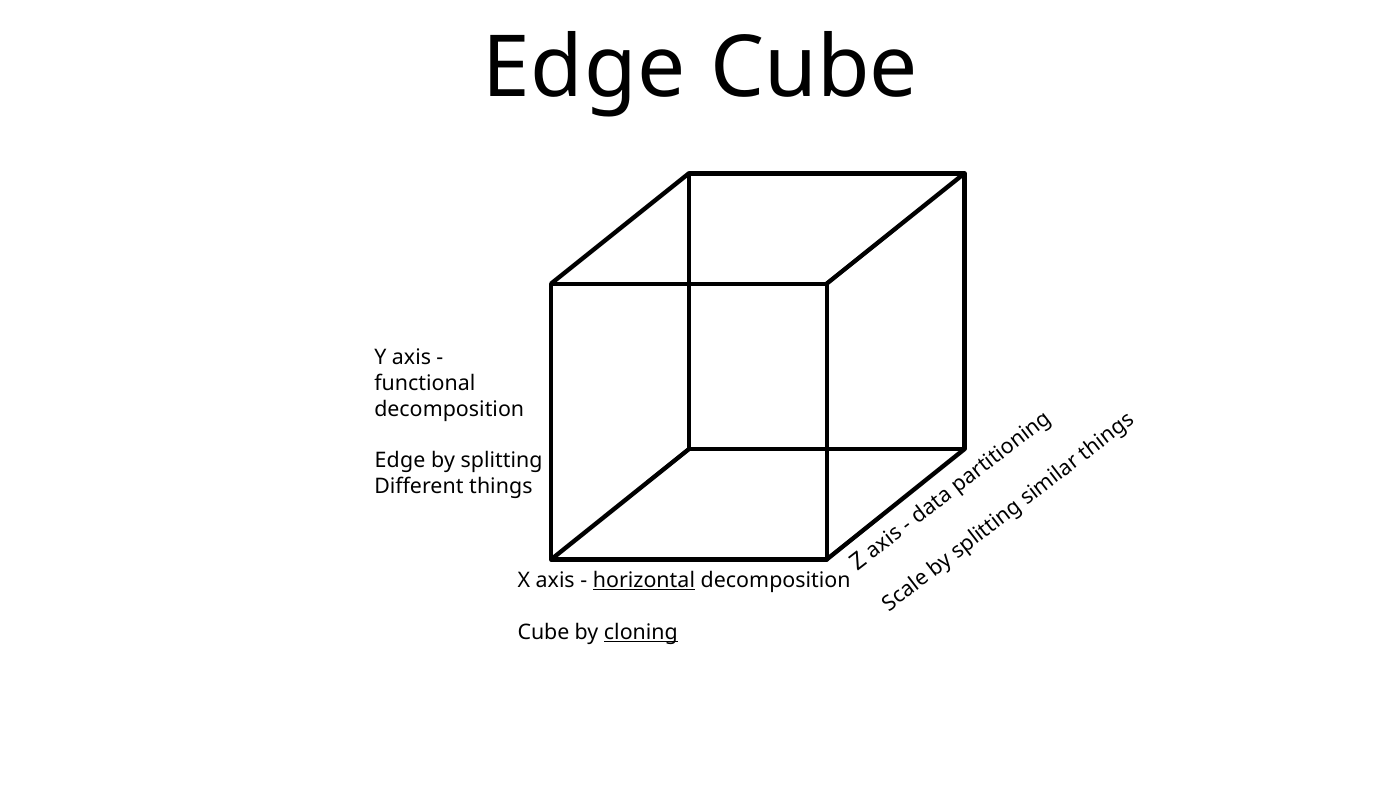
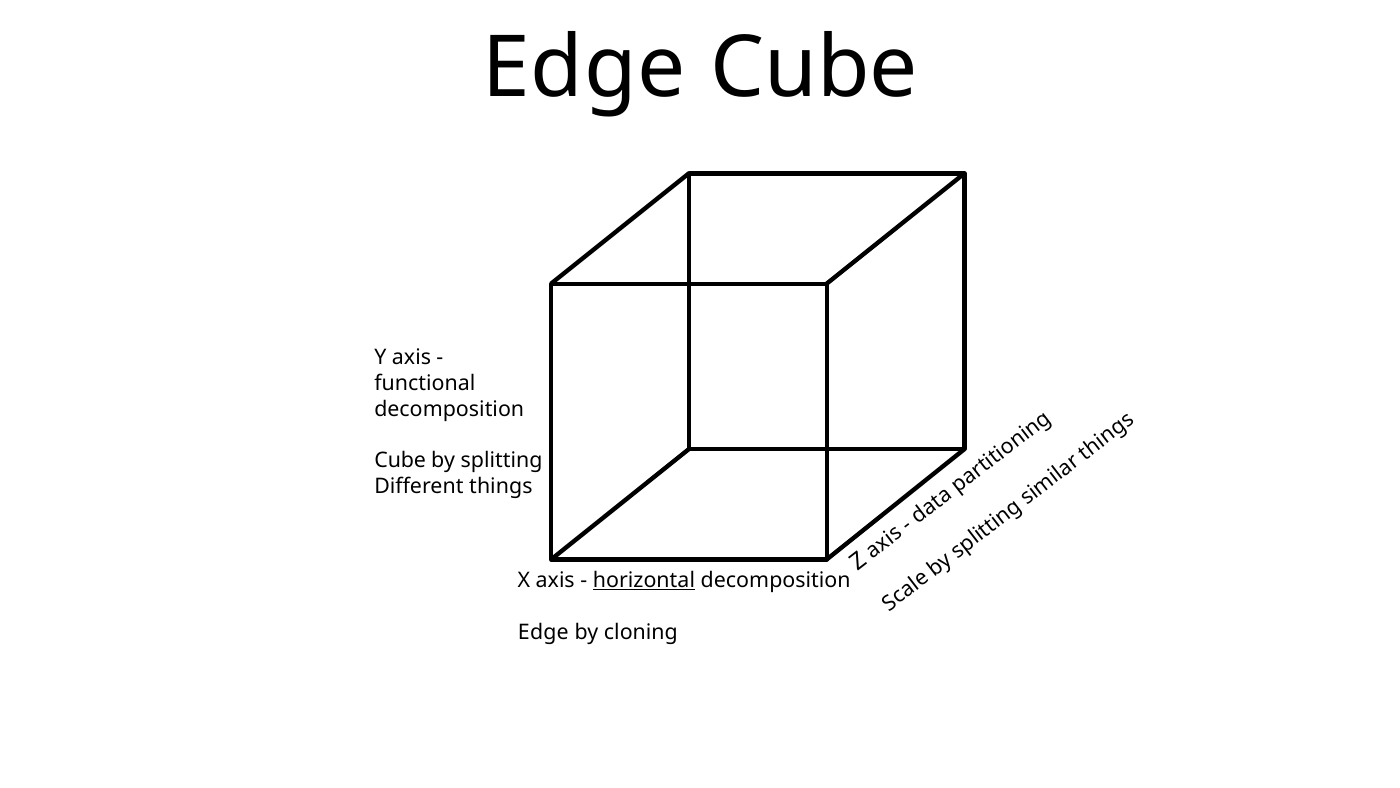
Edge at (400, 460): Edge -> Cube
Cube at (543, 632): Cube -> Edge
cloning underline: present -> none
